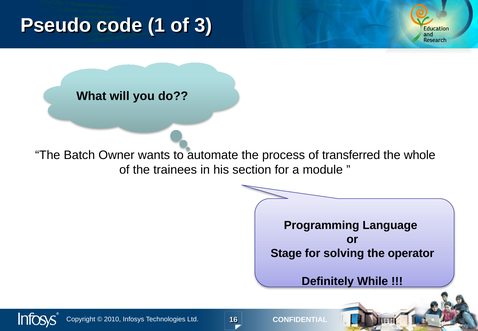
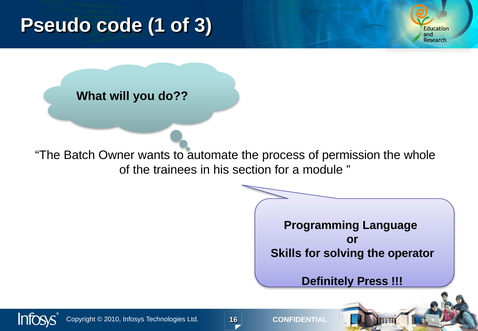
transferred: transferred -> permission
Stage: Stage -> Skills
While: While -> Press
